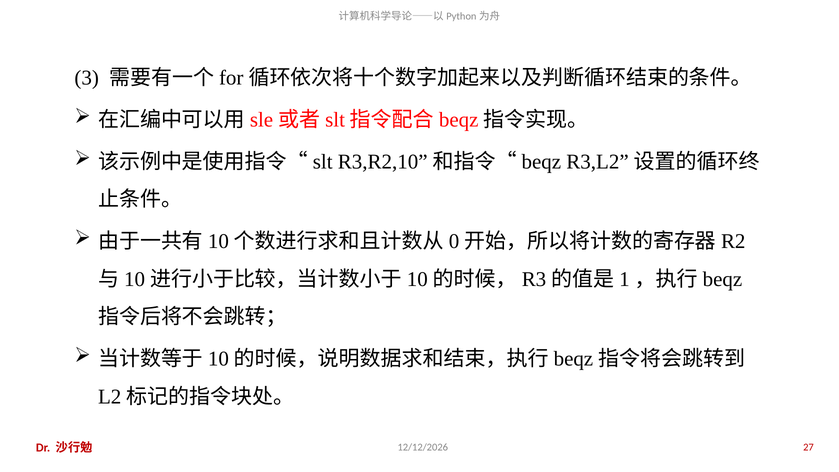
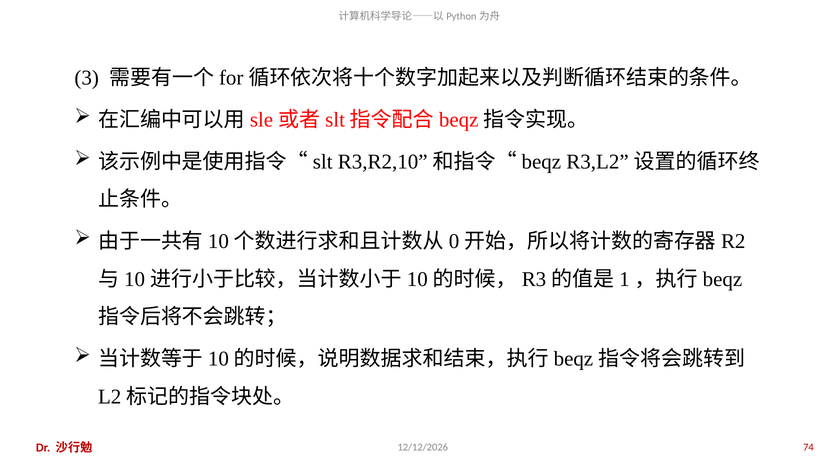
27: 27 -> 74
